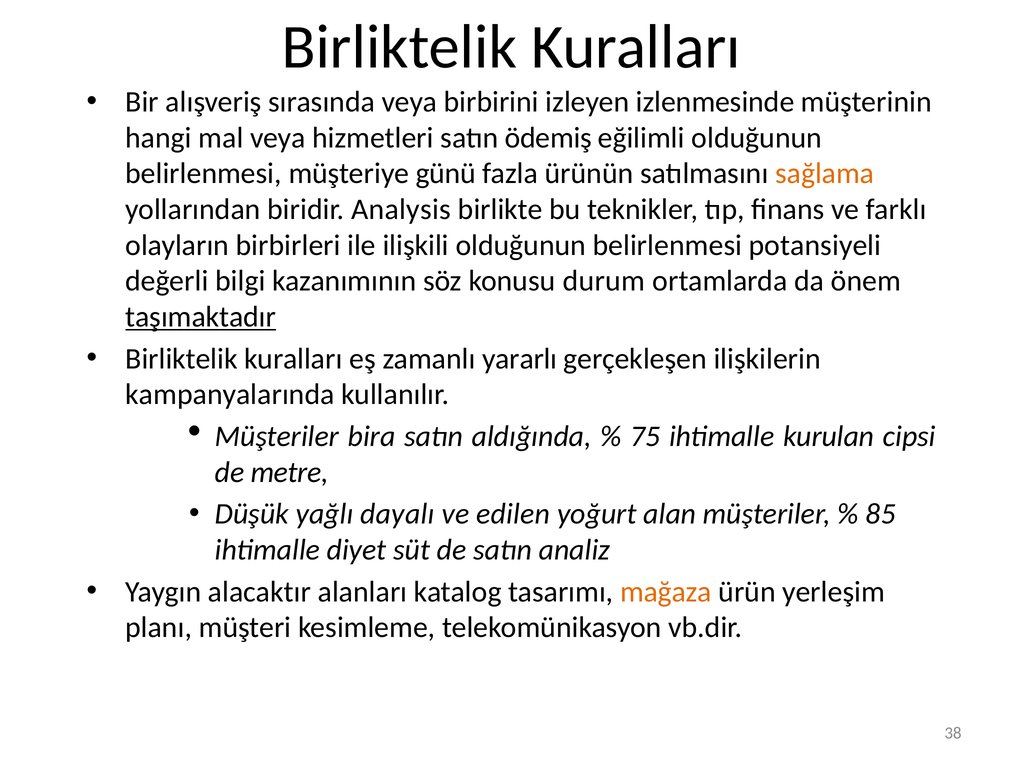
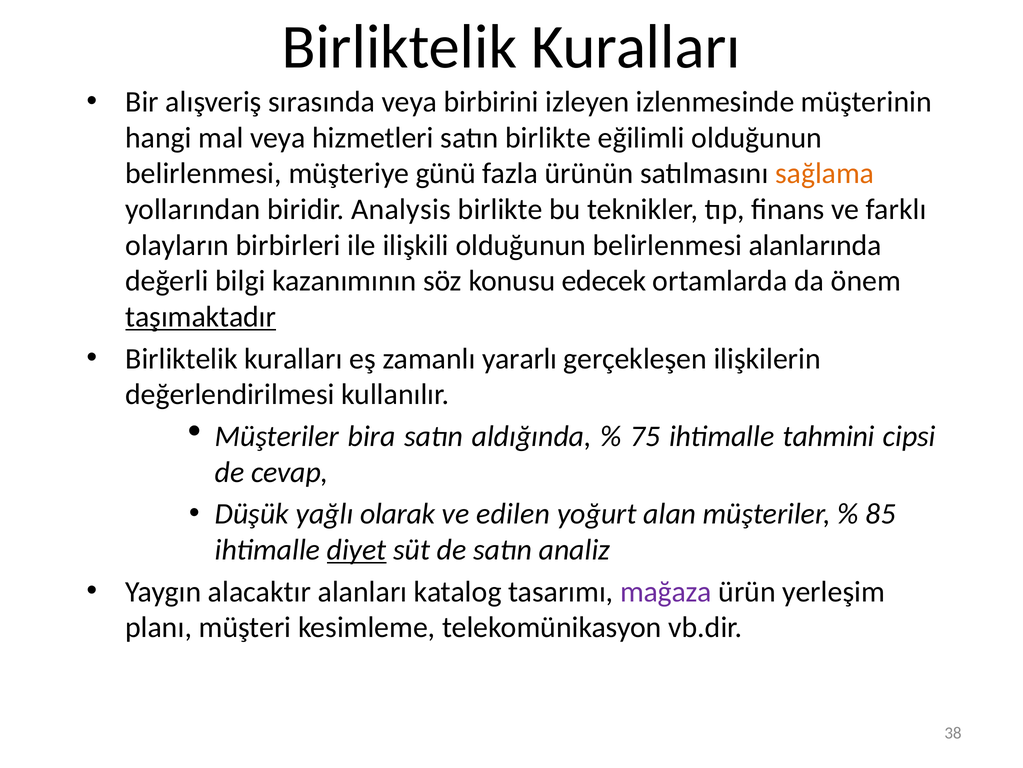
satın ödemiş: ödemiş -> birlikte
potansiyeli: potansiyeli -> alanlarında
durum: durum -> edecek
kampanyalarında: kampanyalarında -> değerlendirilmesi
kurulan: kurulan -> tahmini
metre: metre -> cevap
dayalı: dayalı -> olarak
diyet underline: none -> present
mağaza colour: orange -> purple
